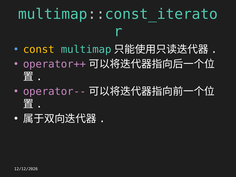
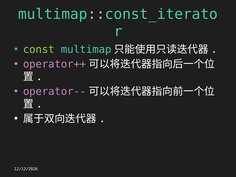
const colour: yellow -> light green
